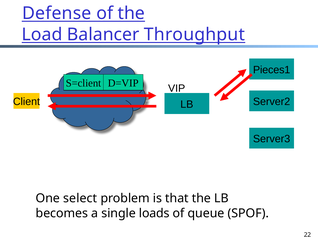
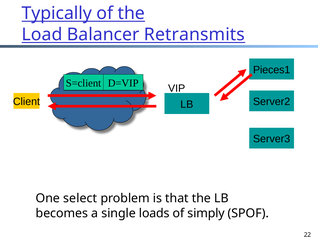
Defense: Defense -> Typically
Throughput: Throughput -> Retransmits
queue: queue -> simply
